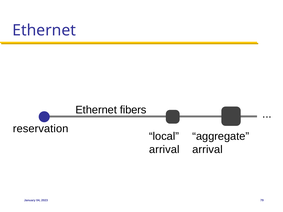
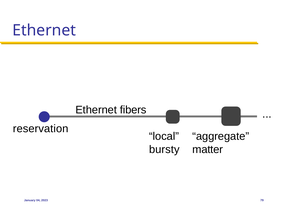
arrival at (164, 150): arrival -> bursty
arrival at (208, 150): arrival -> matter
